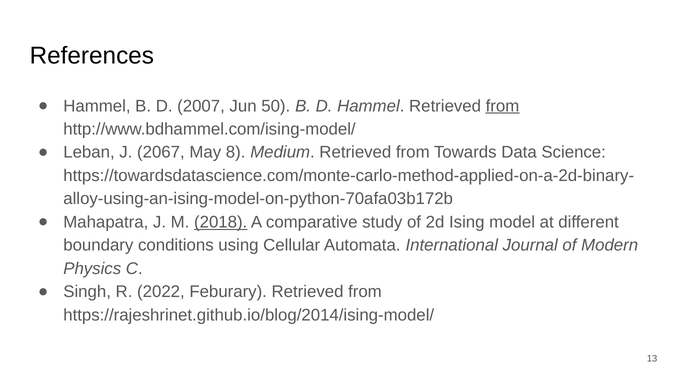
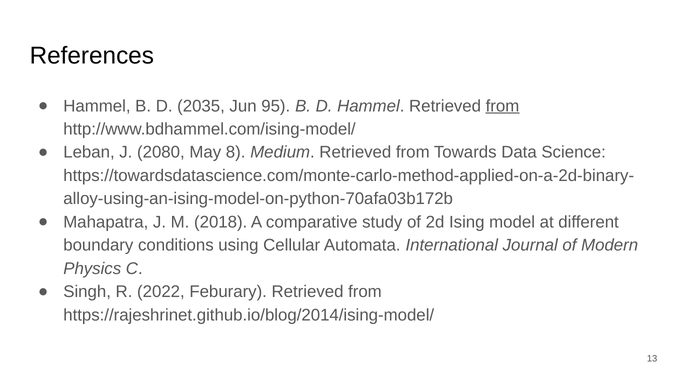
2007: 2007 -> 2035
50: 50 -> 95
2067: 2067 -> 2080
2018 underline: present -> none
